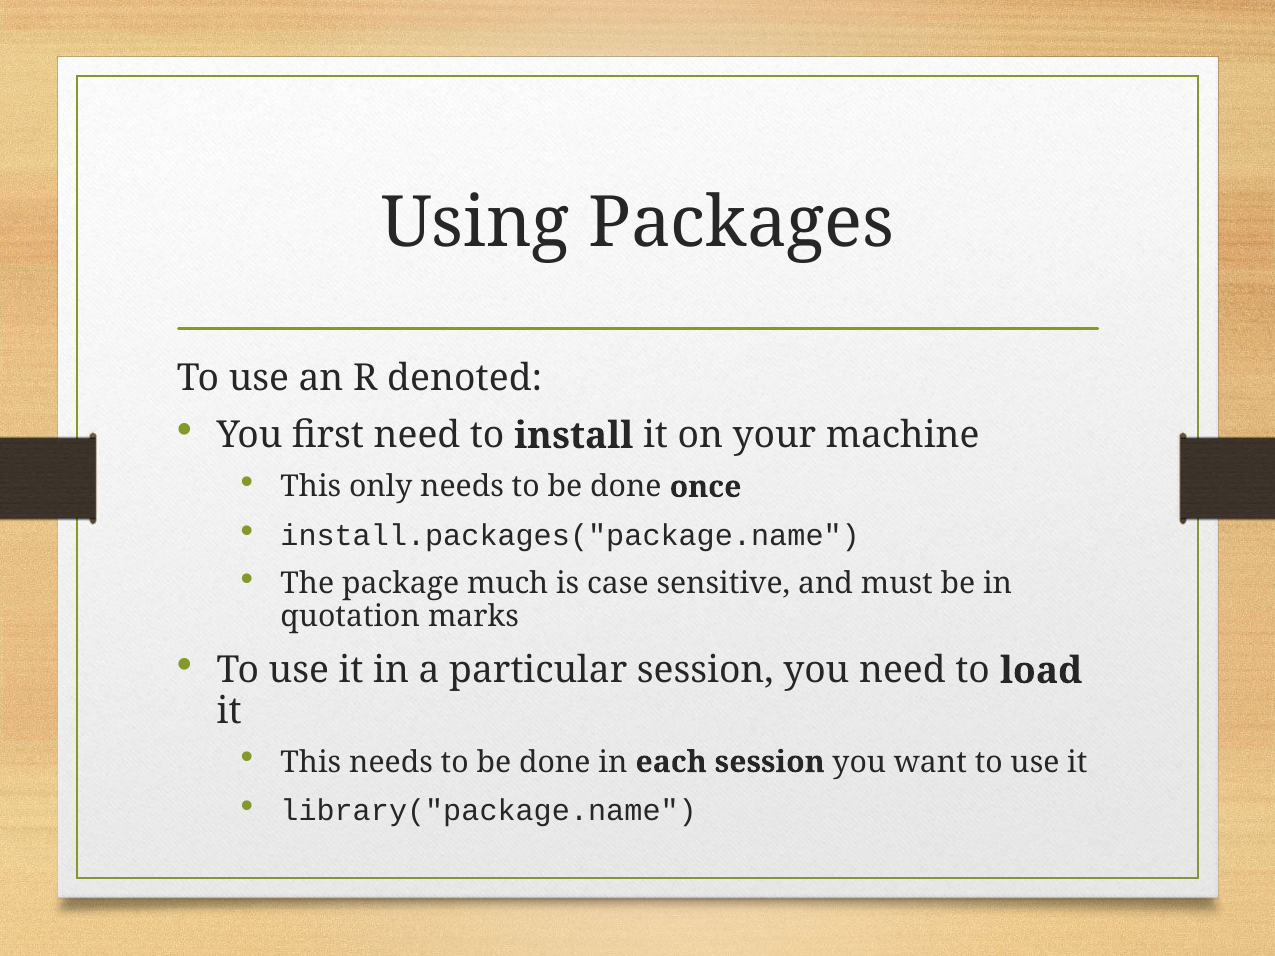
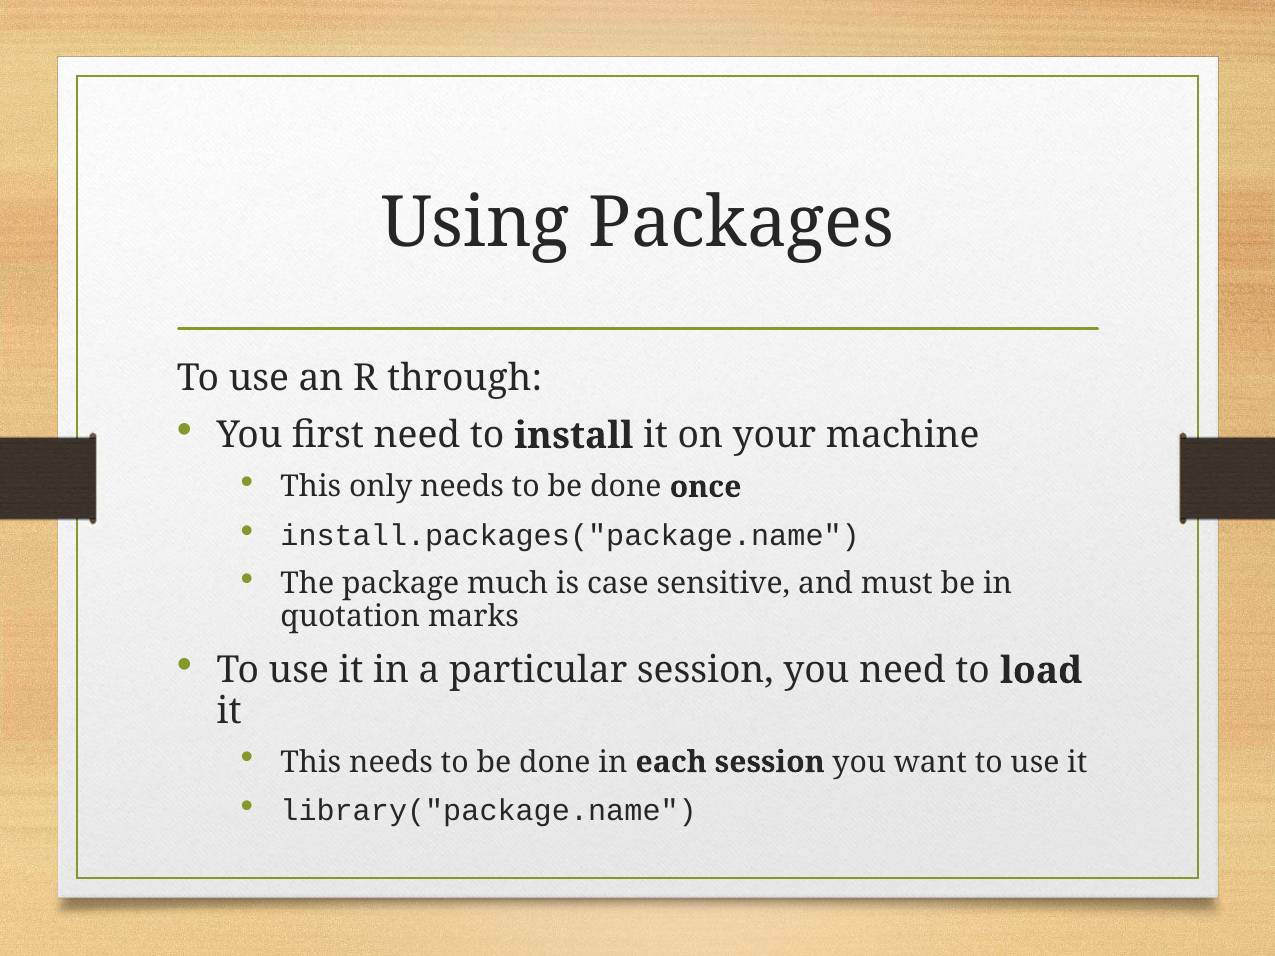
denoted: denoted -> through
